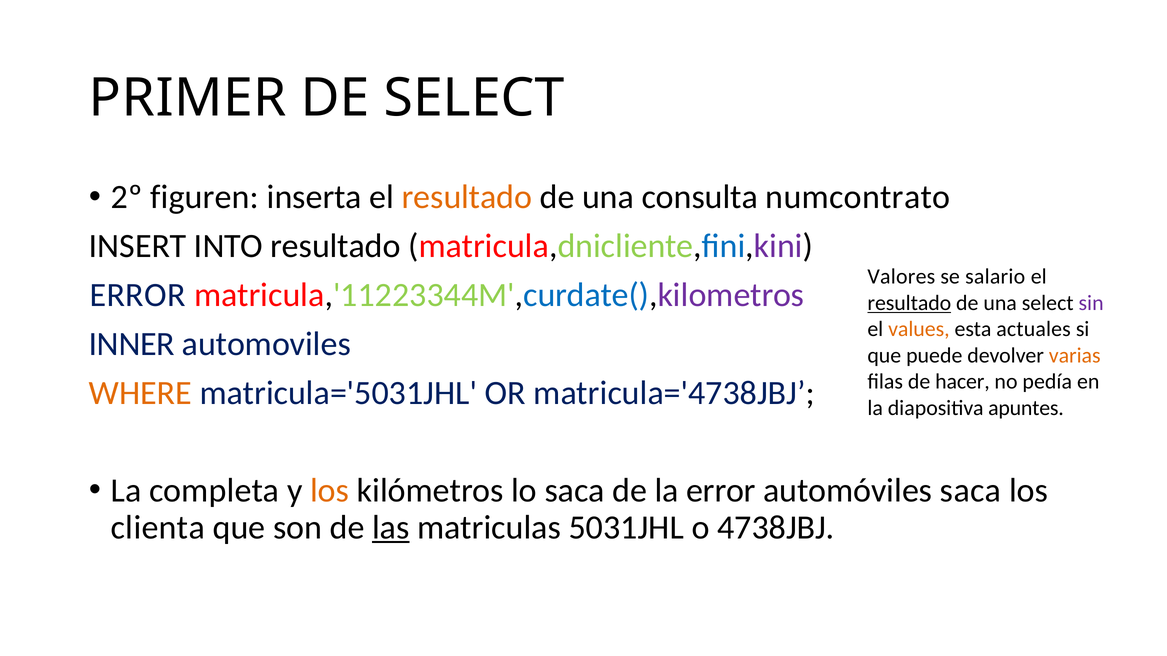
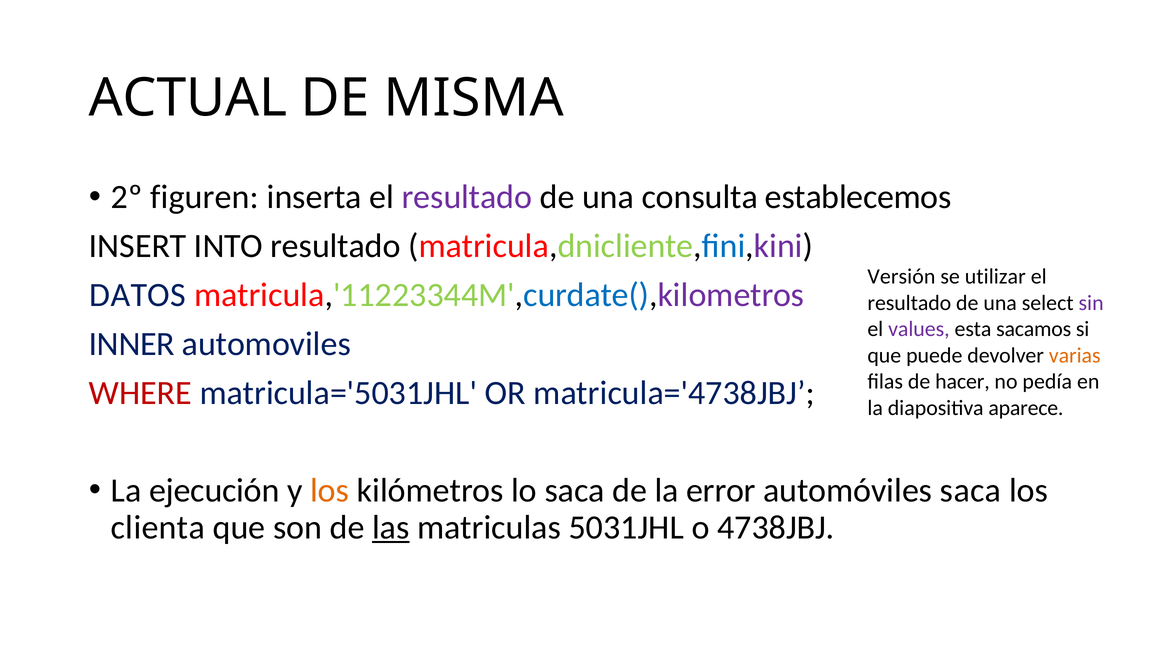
PRIMER: PRIMER -> ACTUAL
DE SELECT: SELECT -> MISMA
resultado at (467, 197) colour: orange -> purple
numcontrato: numcontrato -> establecemos
Valores: Valores -> Versión
salario: salario -> utilizar
ERROR at (138, 295): ERROR -> DATOS
resultado at (909, 303) underline: present -> none
values colour: orange -> purple
actuales: actuales -> sacamos
WHERE colour: orange -> red
apuntes: apuntes -> aparece
completa: completa -> ejecución
